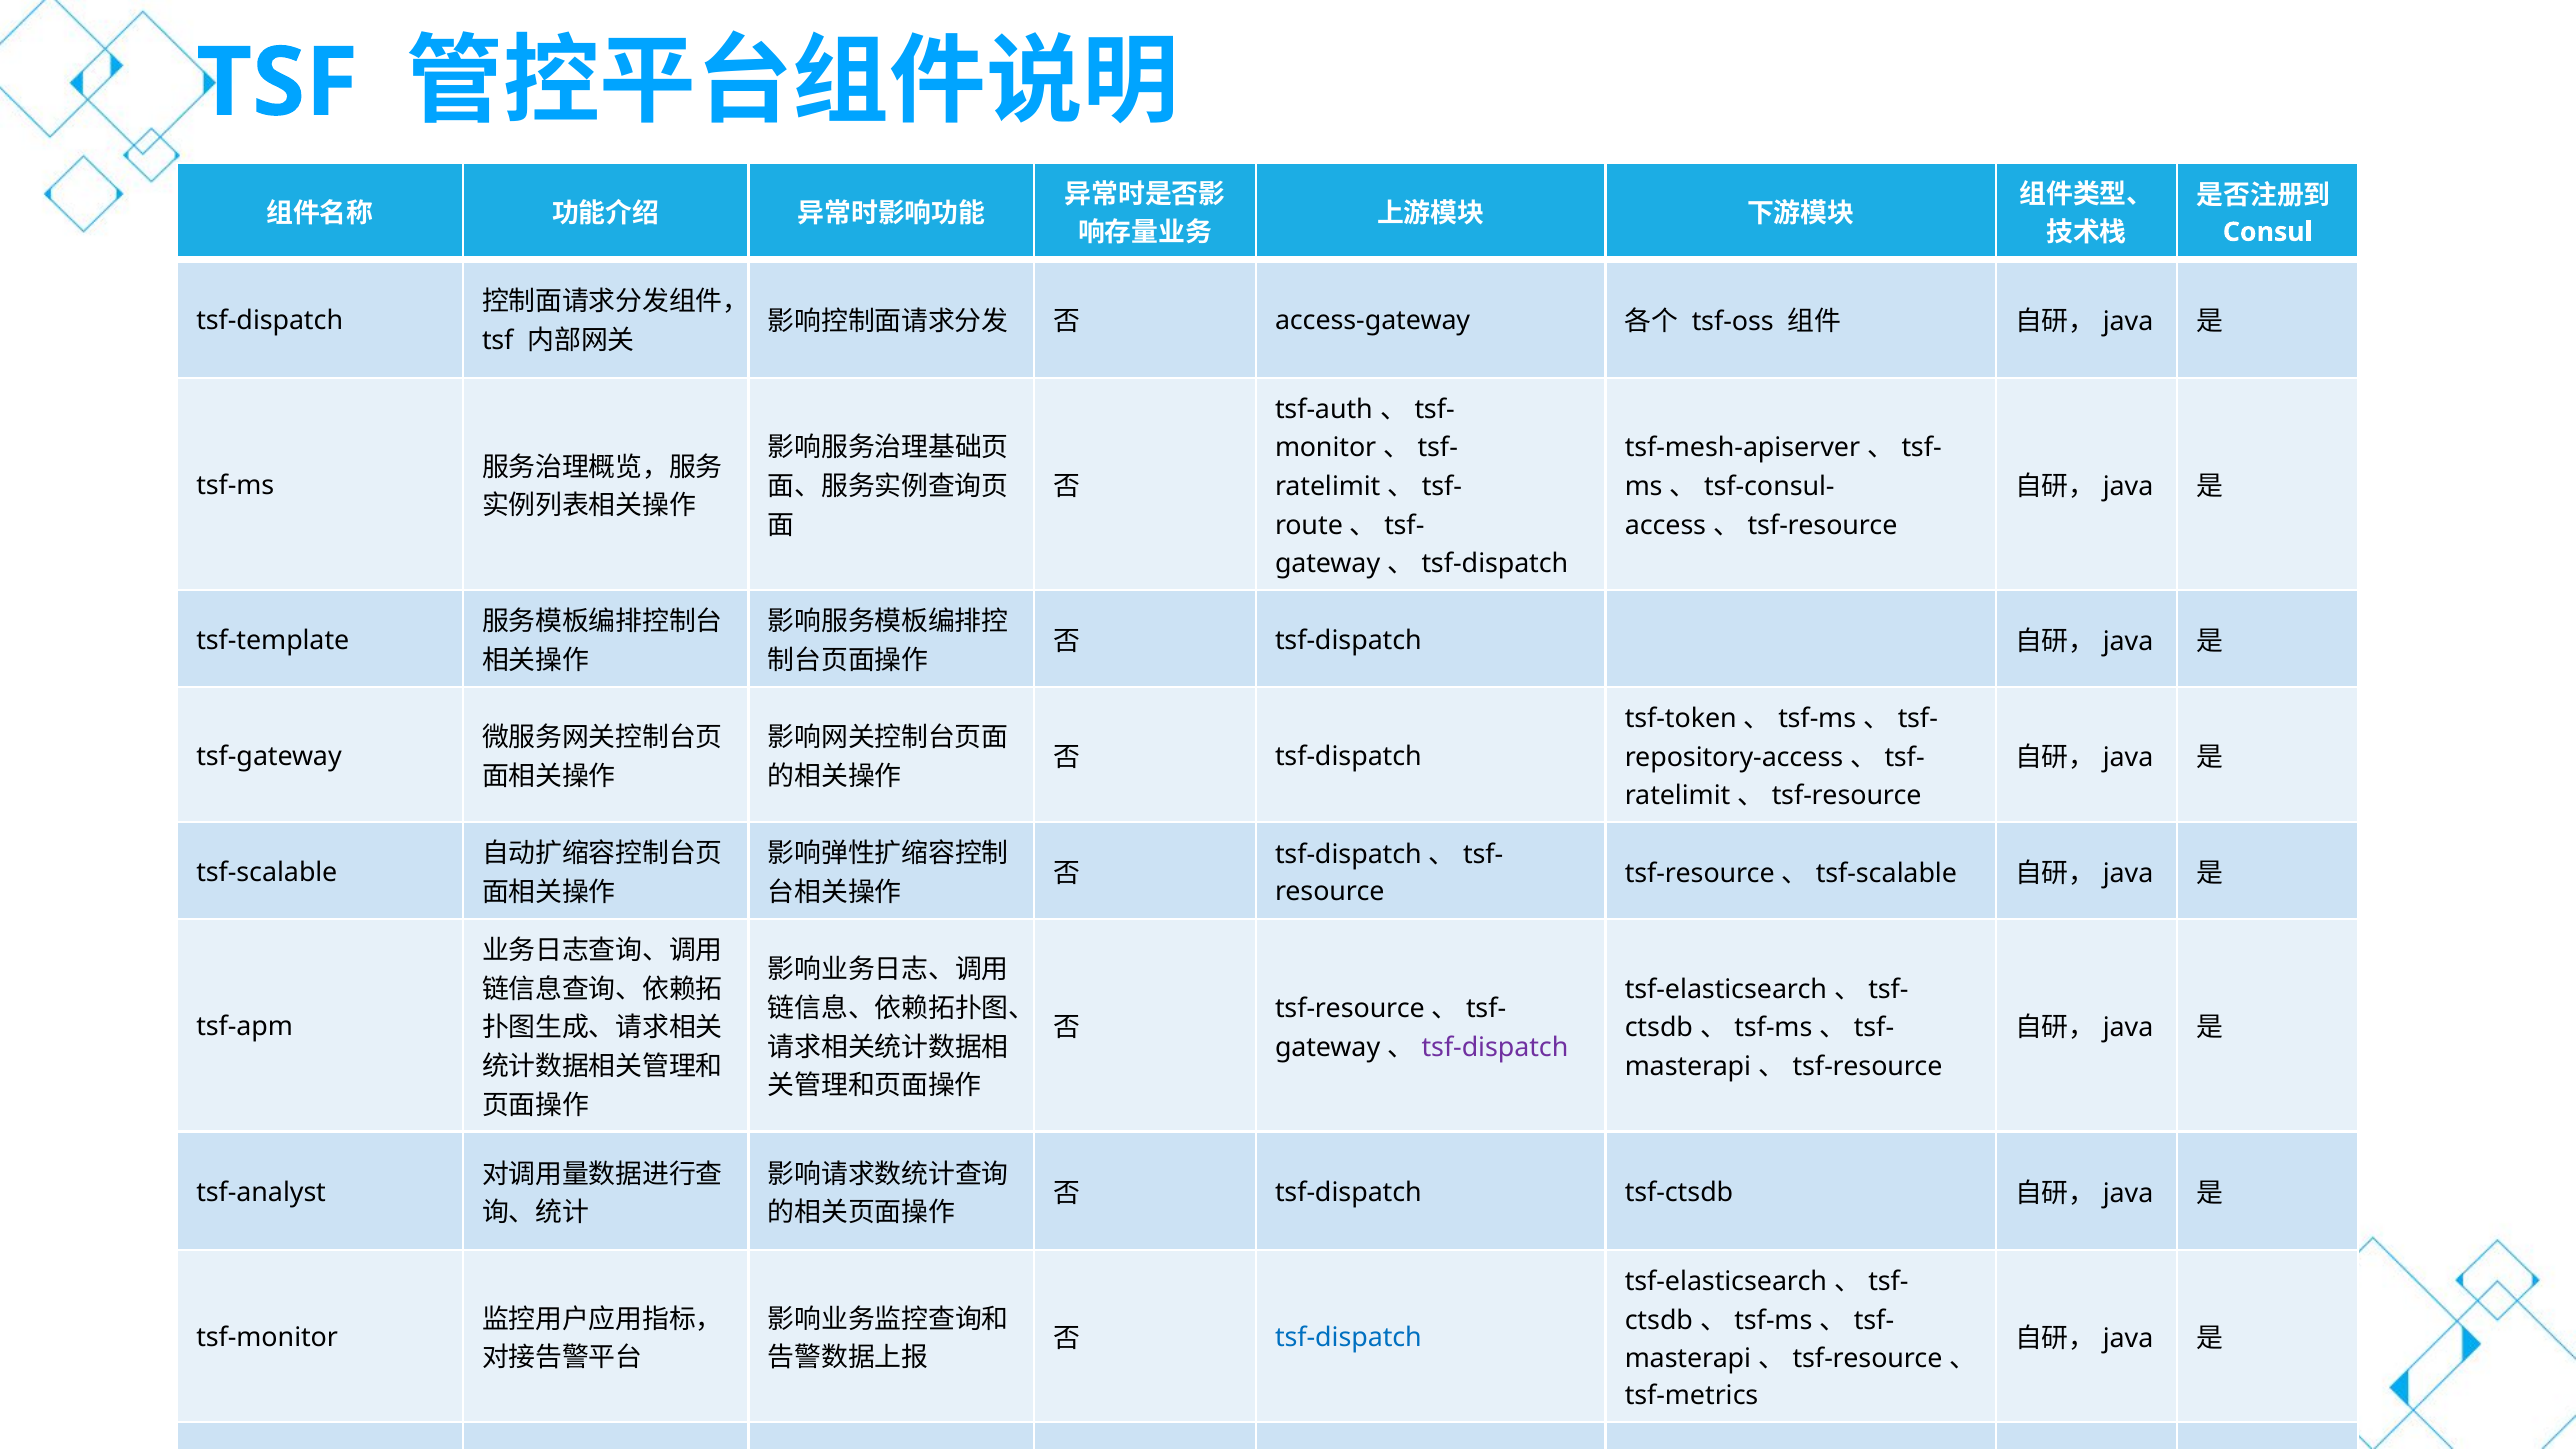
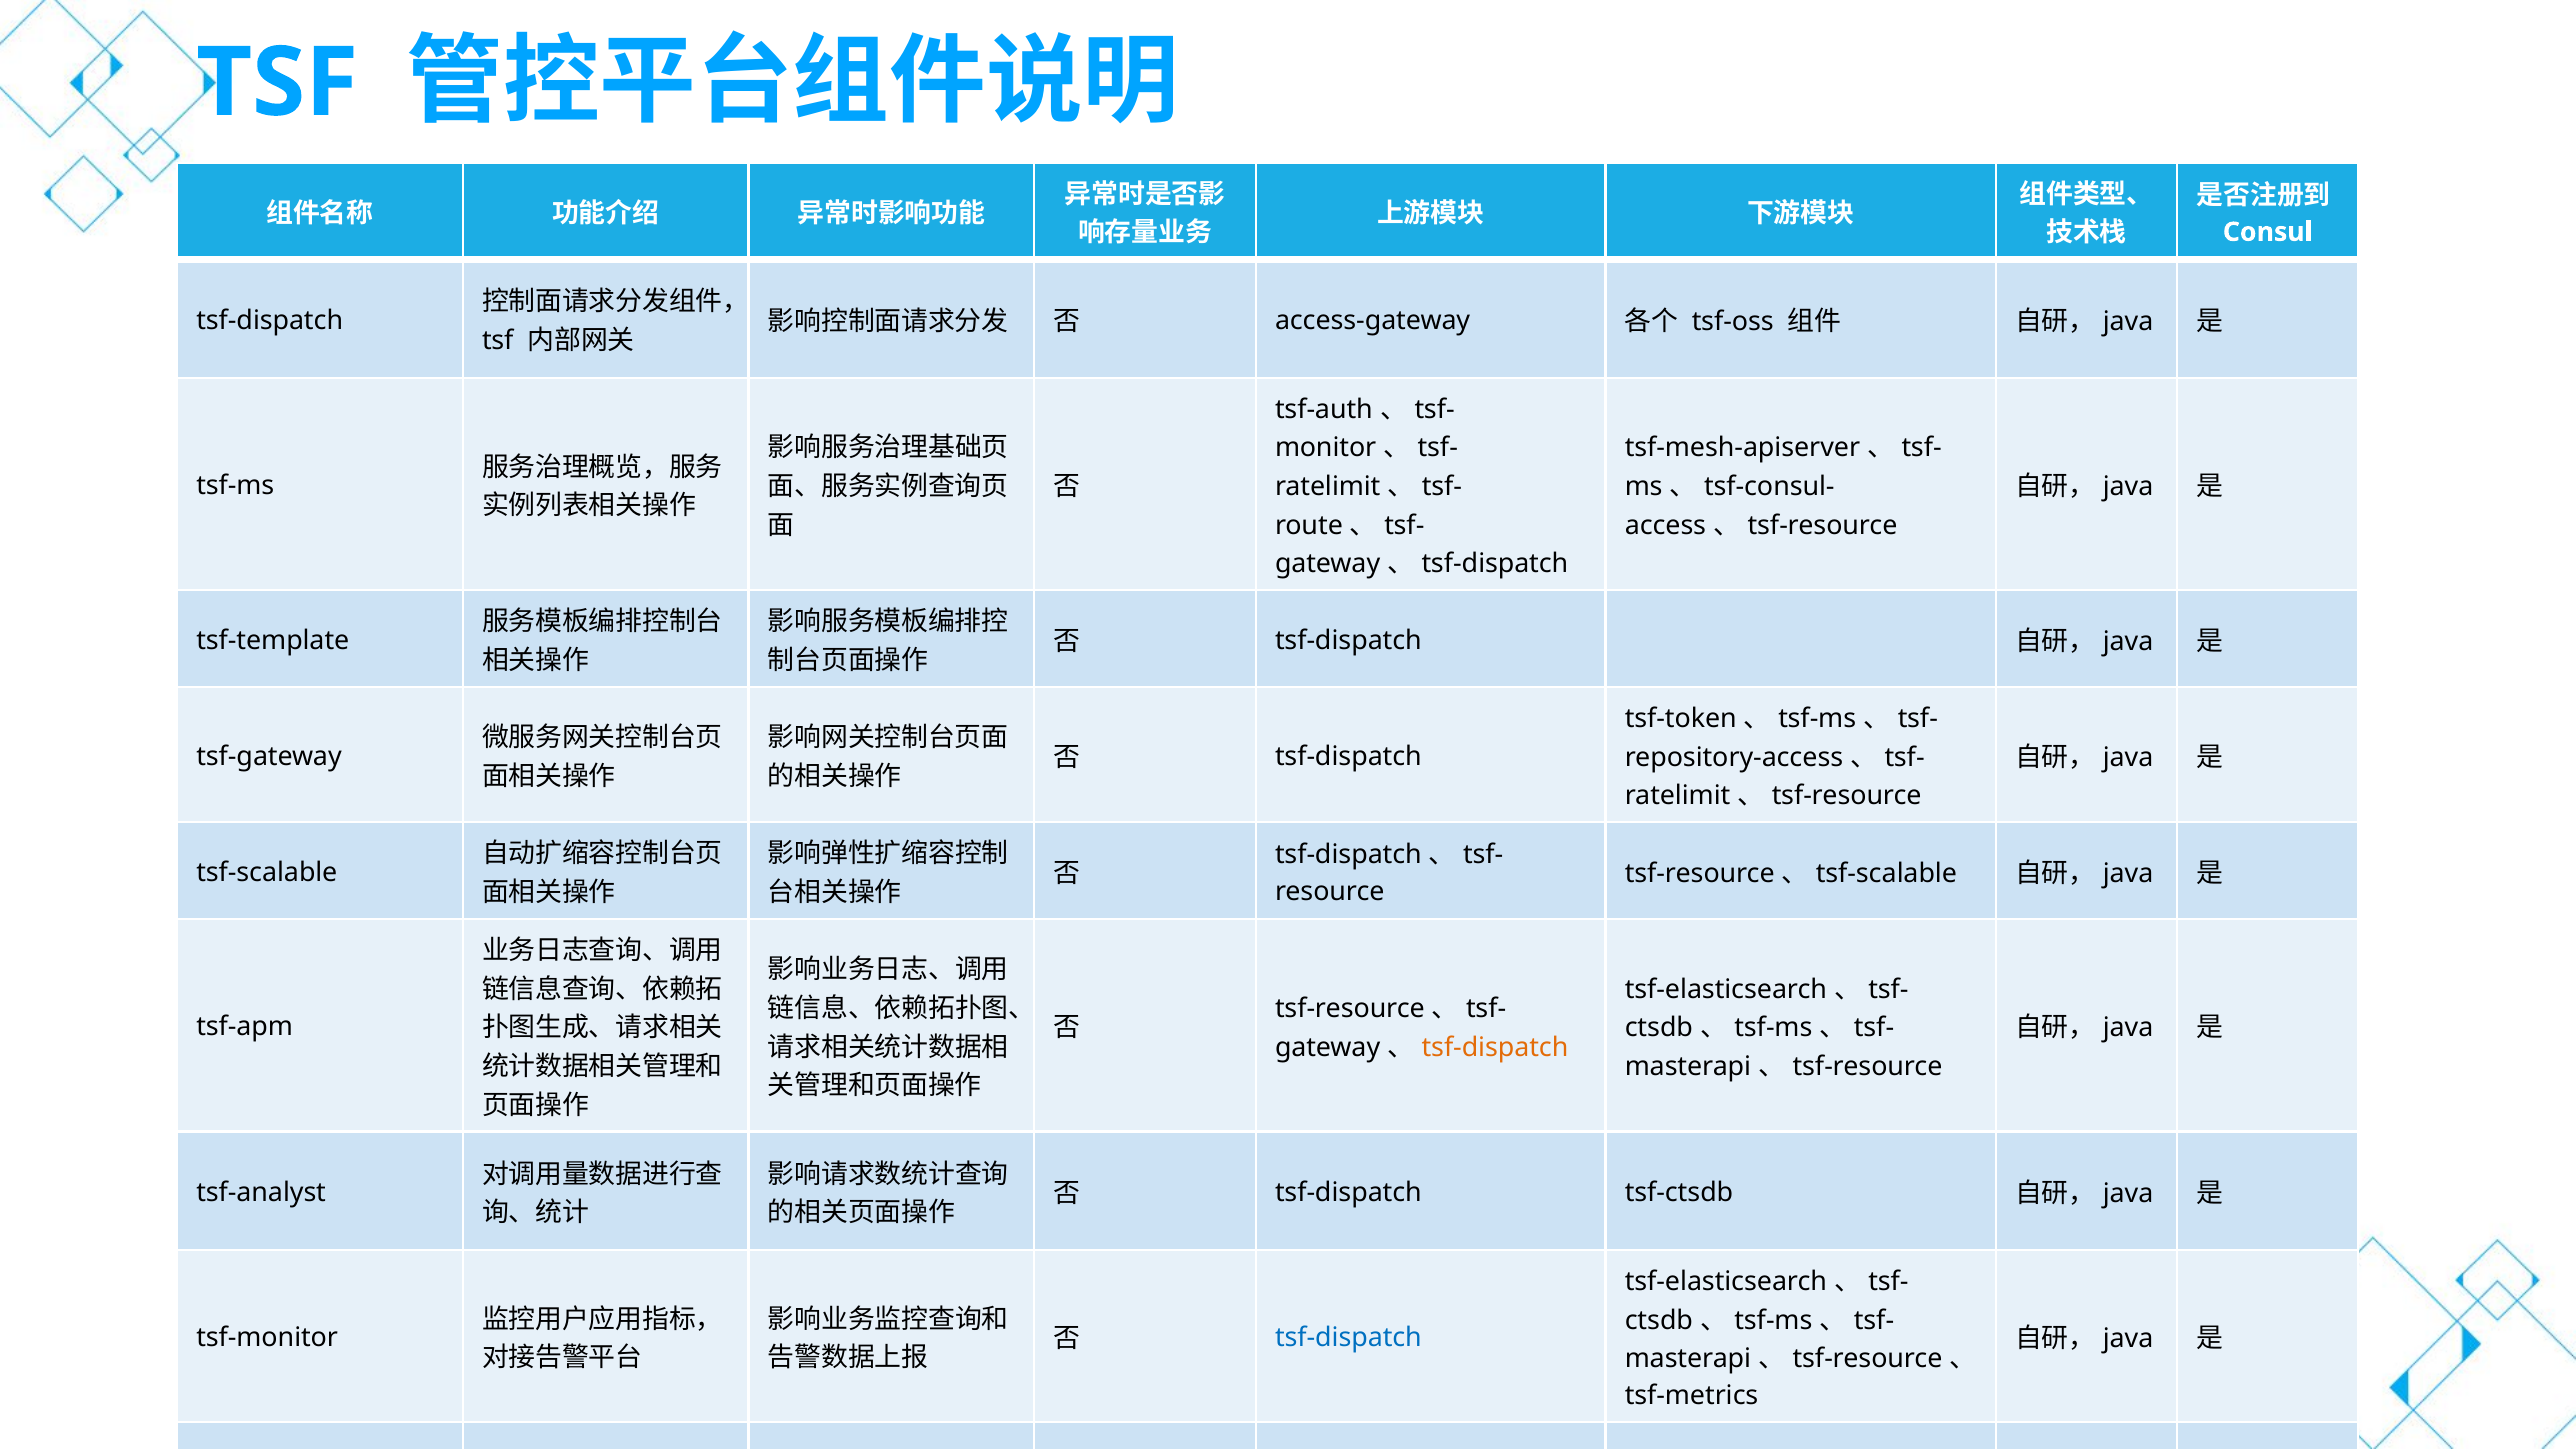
tsf-dispatch at (1495, 1047) colour: purple -> orange
